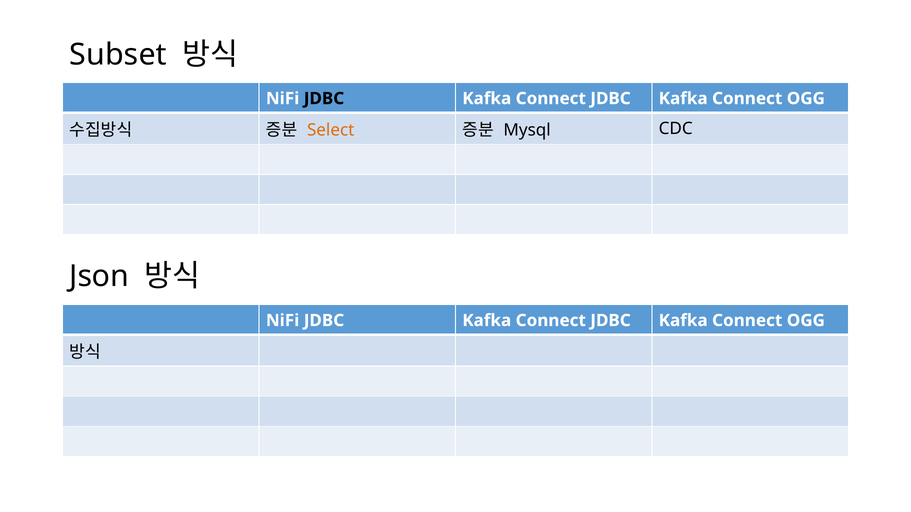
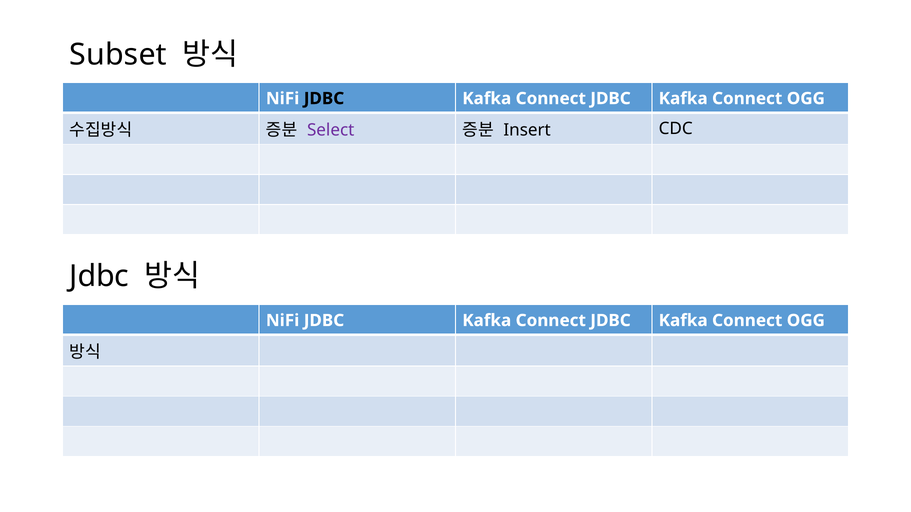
Select colour: orange -> purple
Mysql: Mysql -> Insert
Json at (99, 276): Json -> Jdbc
